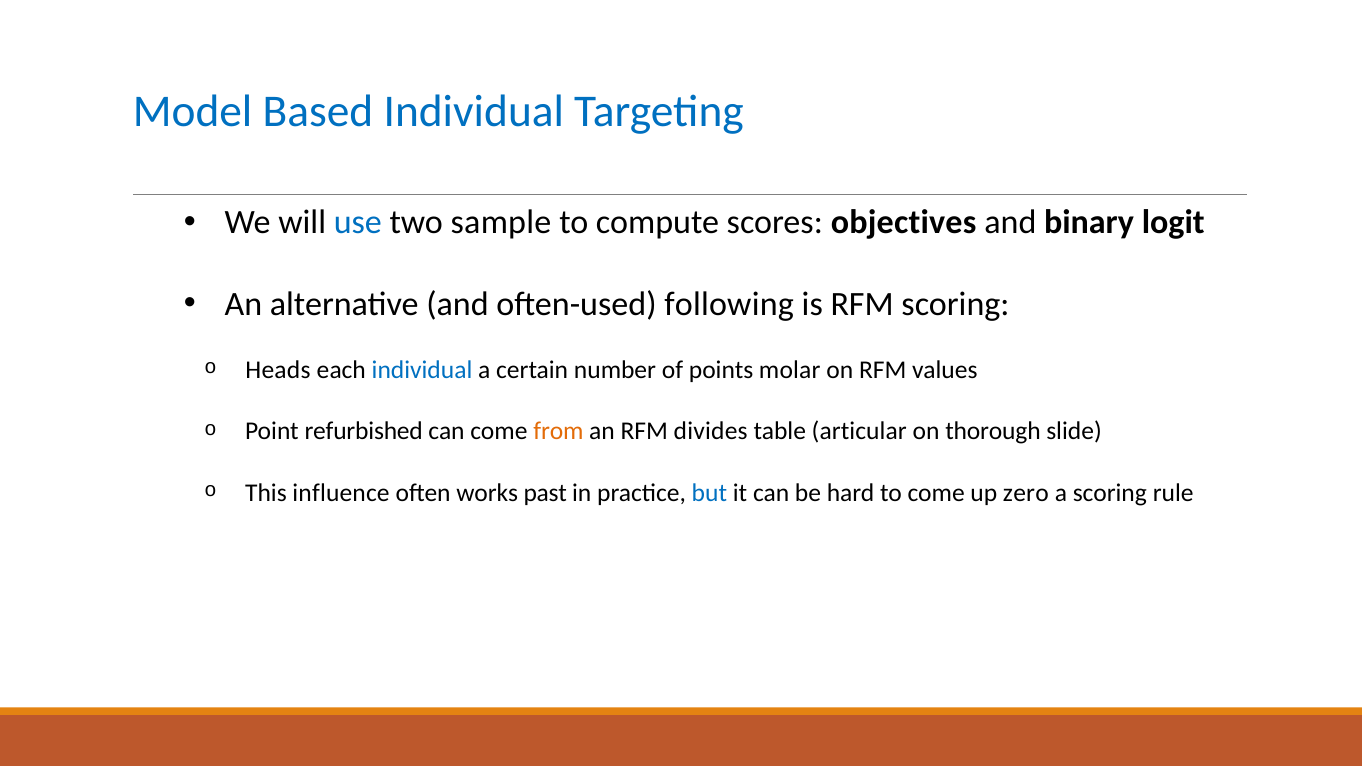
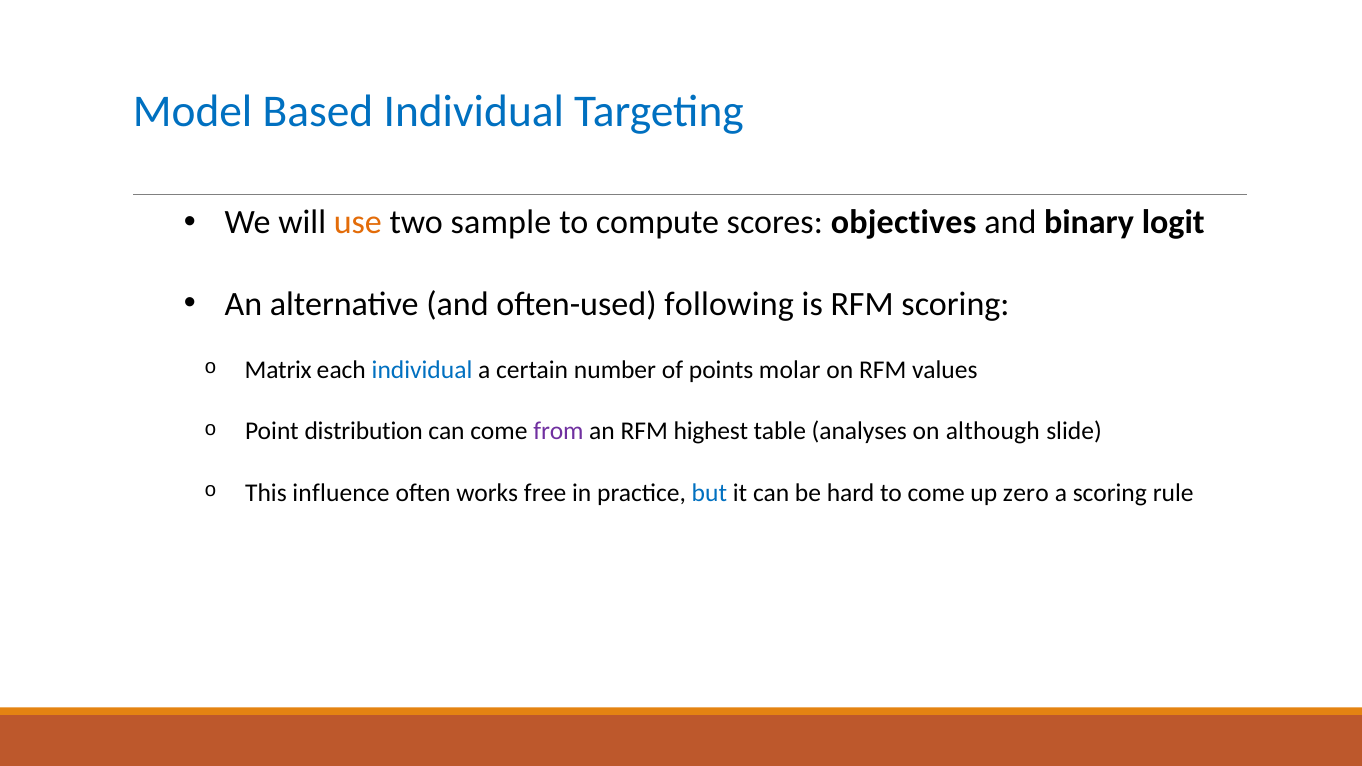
use colour: blue -> orange
Heads: Heads -> Matrix
refurbished: refurbished -> distribution
from colour: orange -> purple
divides: divides -> highest
articular: articular -> analyses
thorough: thorough -> although
past: past -> free
